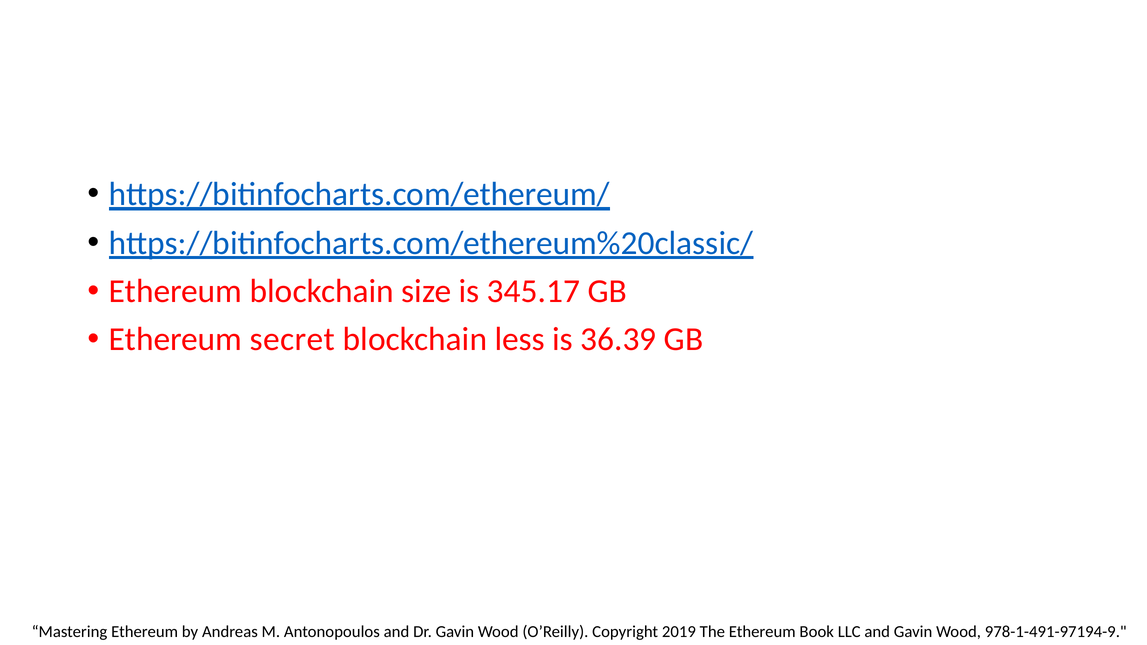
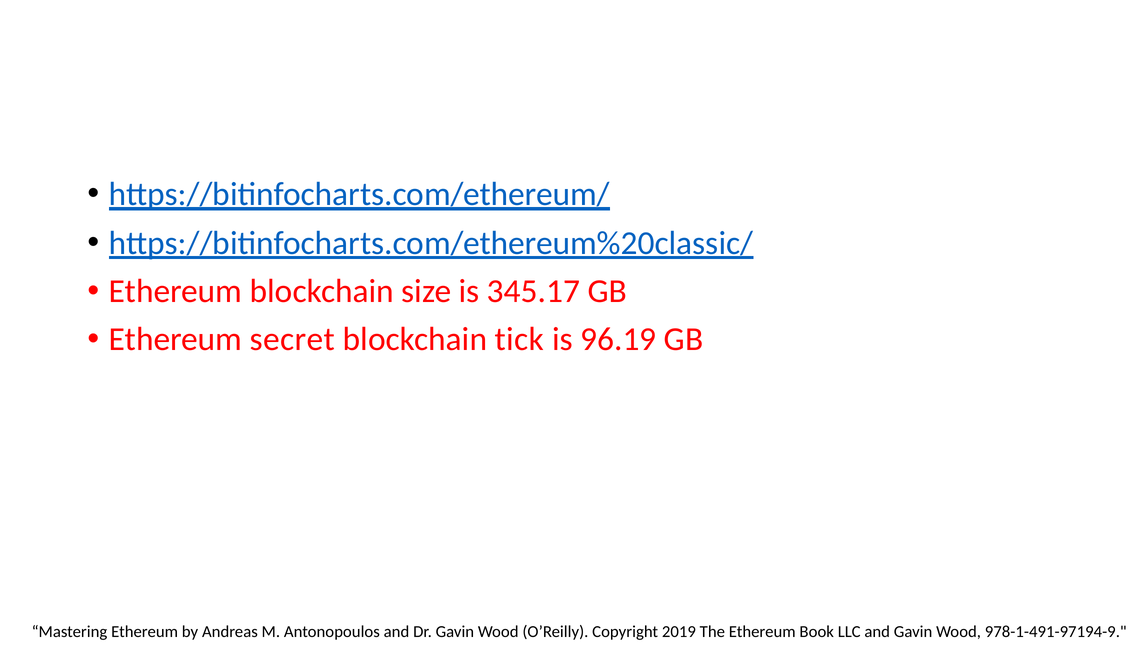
less: less -> tick
36.39: 36.39 -> 96.19
